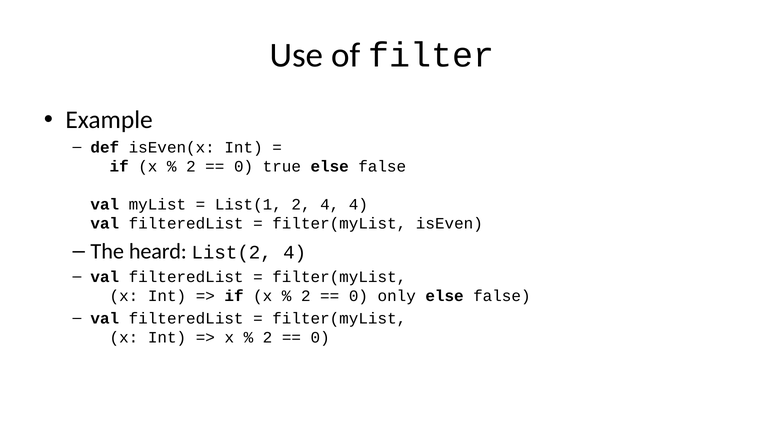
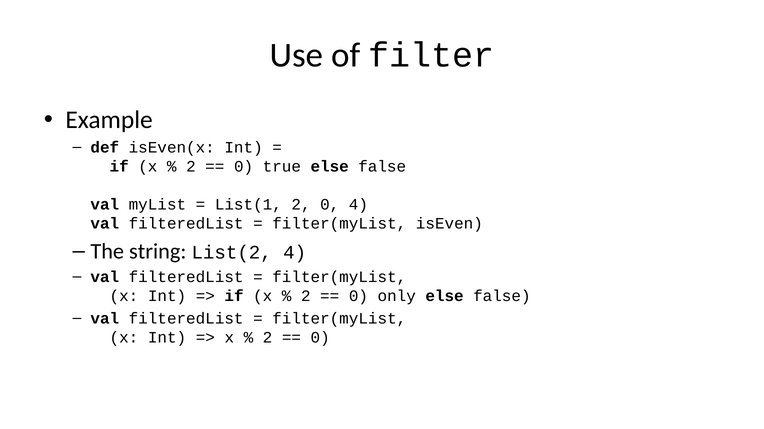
2 4: 4 -> 0
heard: heard -> string
